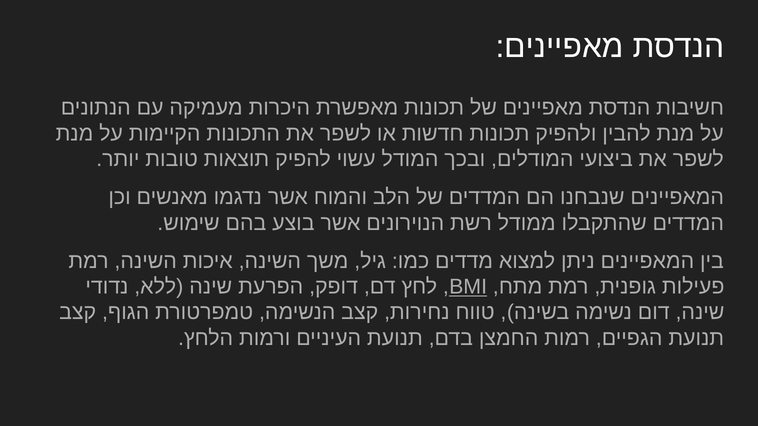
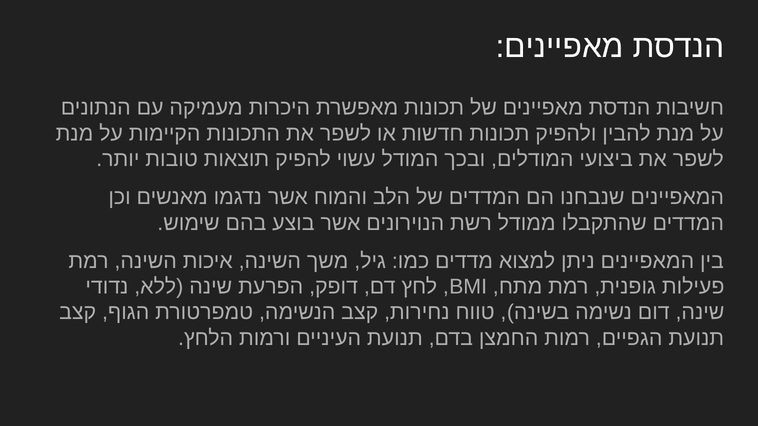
BMI underline: present -> none
